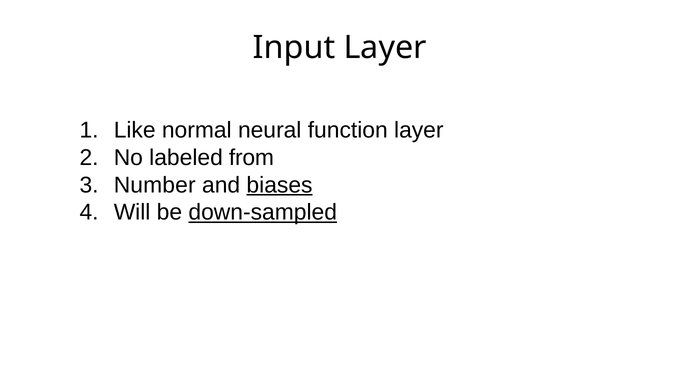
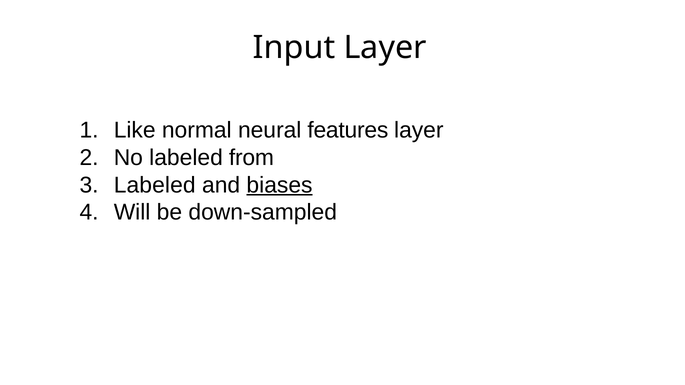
function: function -> features
Number at (155, 185): Number -> Labeled
down-sampled underline: present -> none
